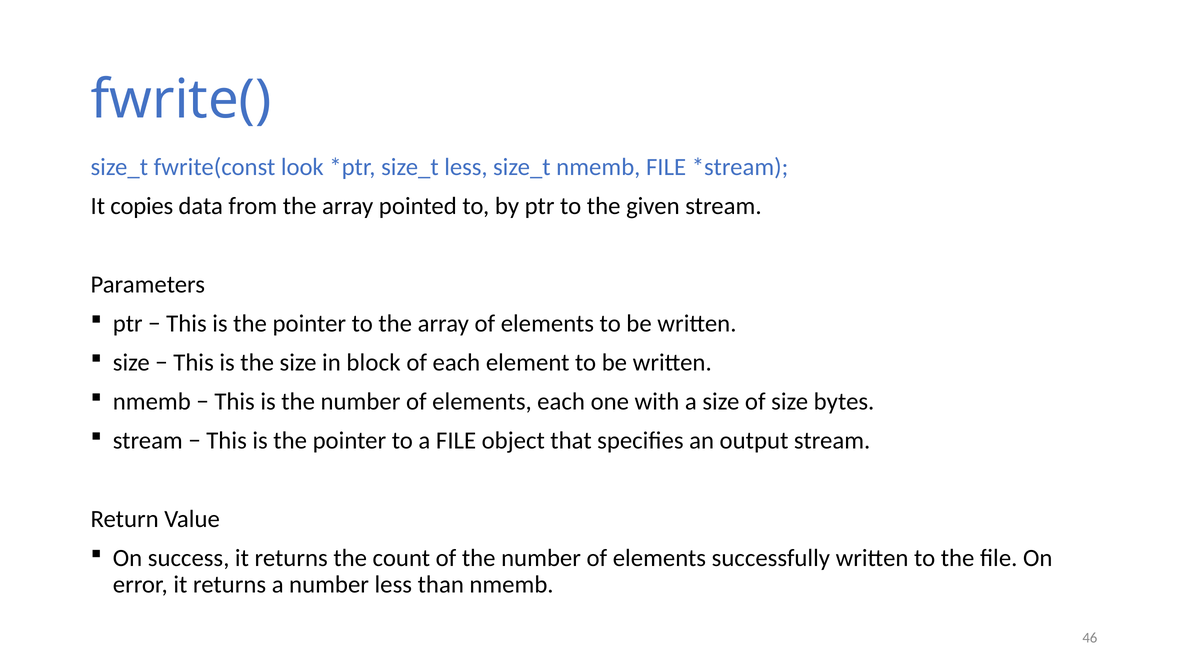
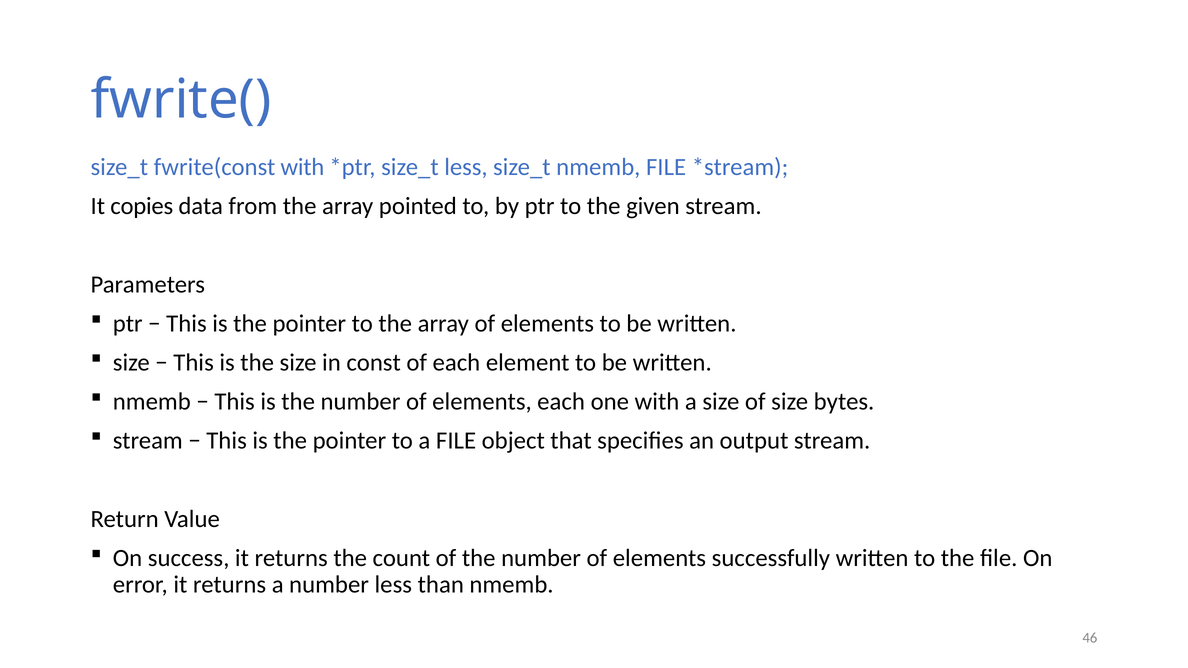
fwrite(const look: look -> with
block: block -> const
